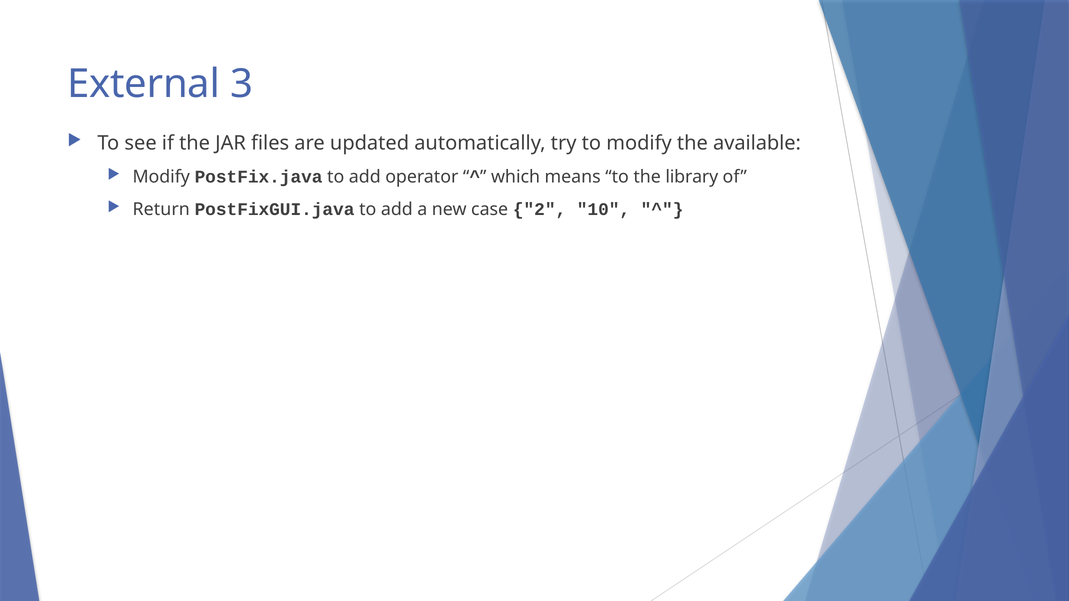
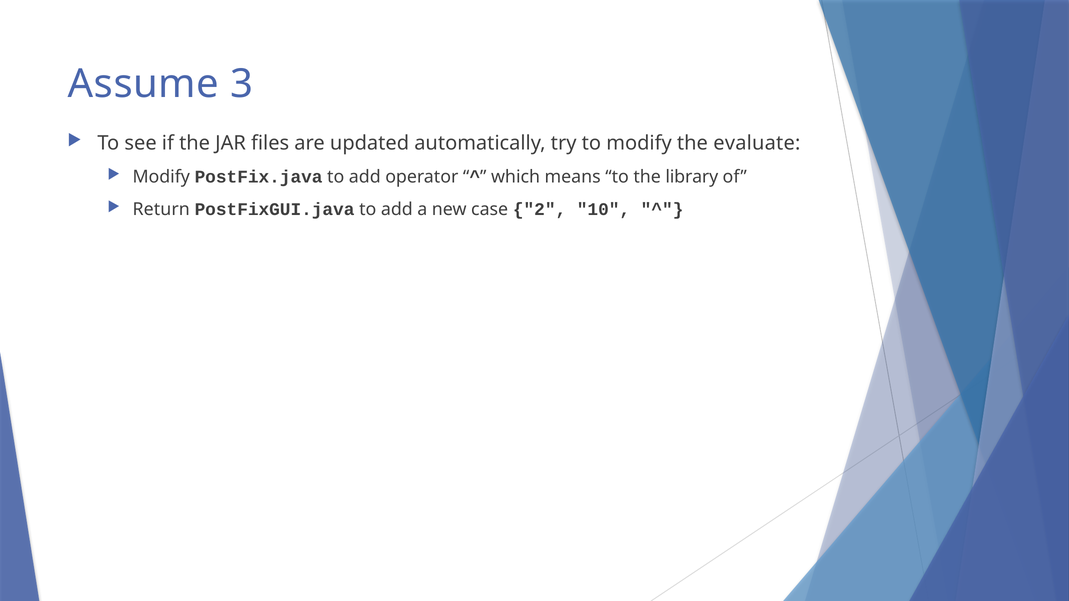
External: External -> Assume
available: available -> evaluate
